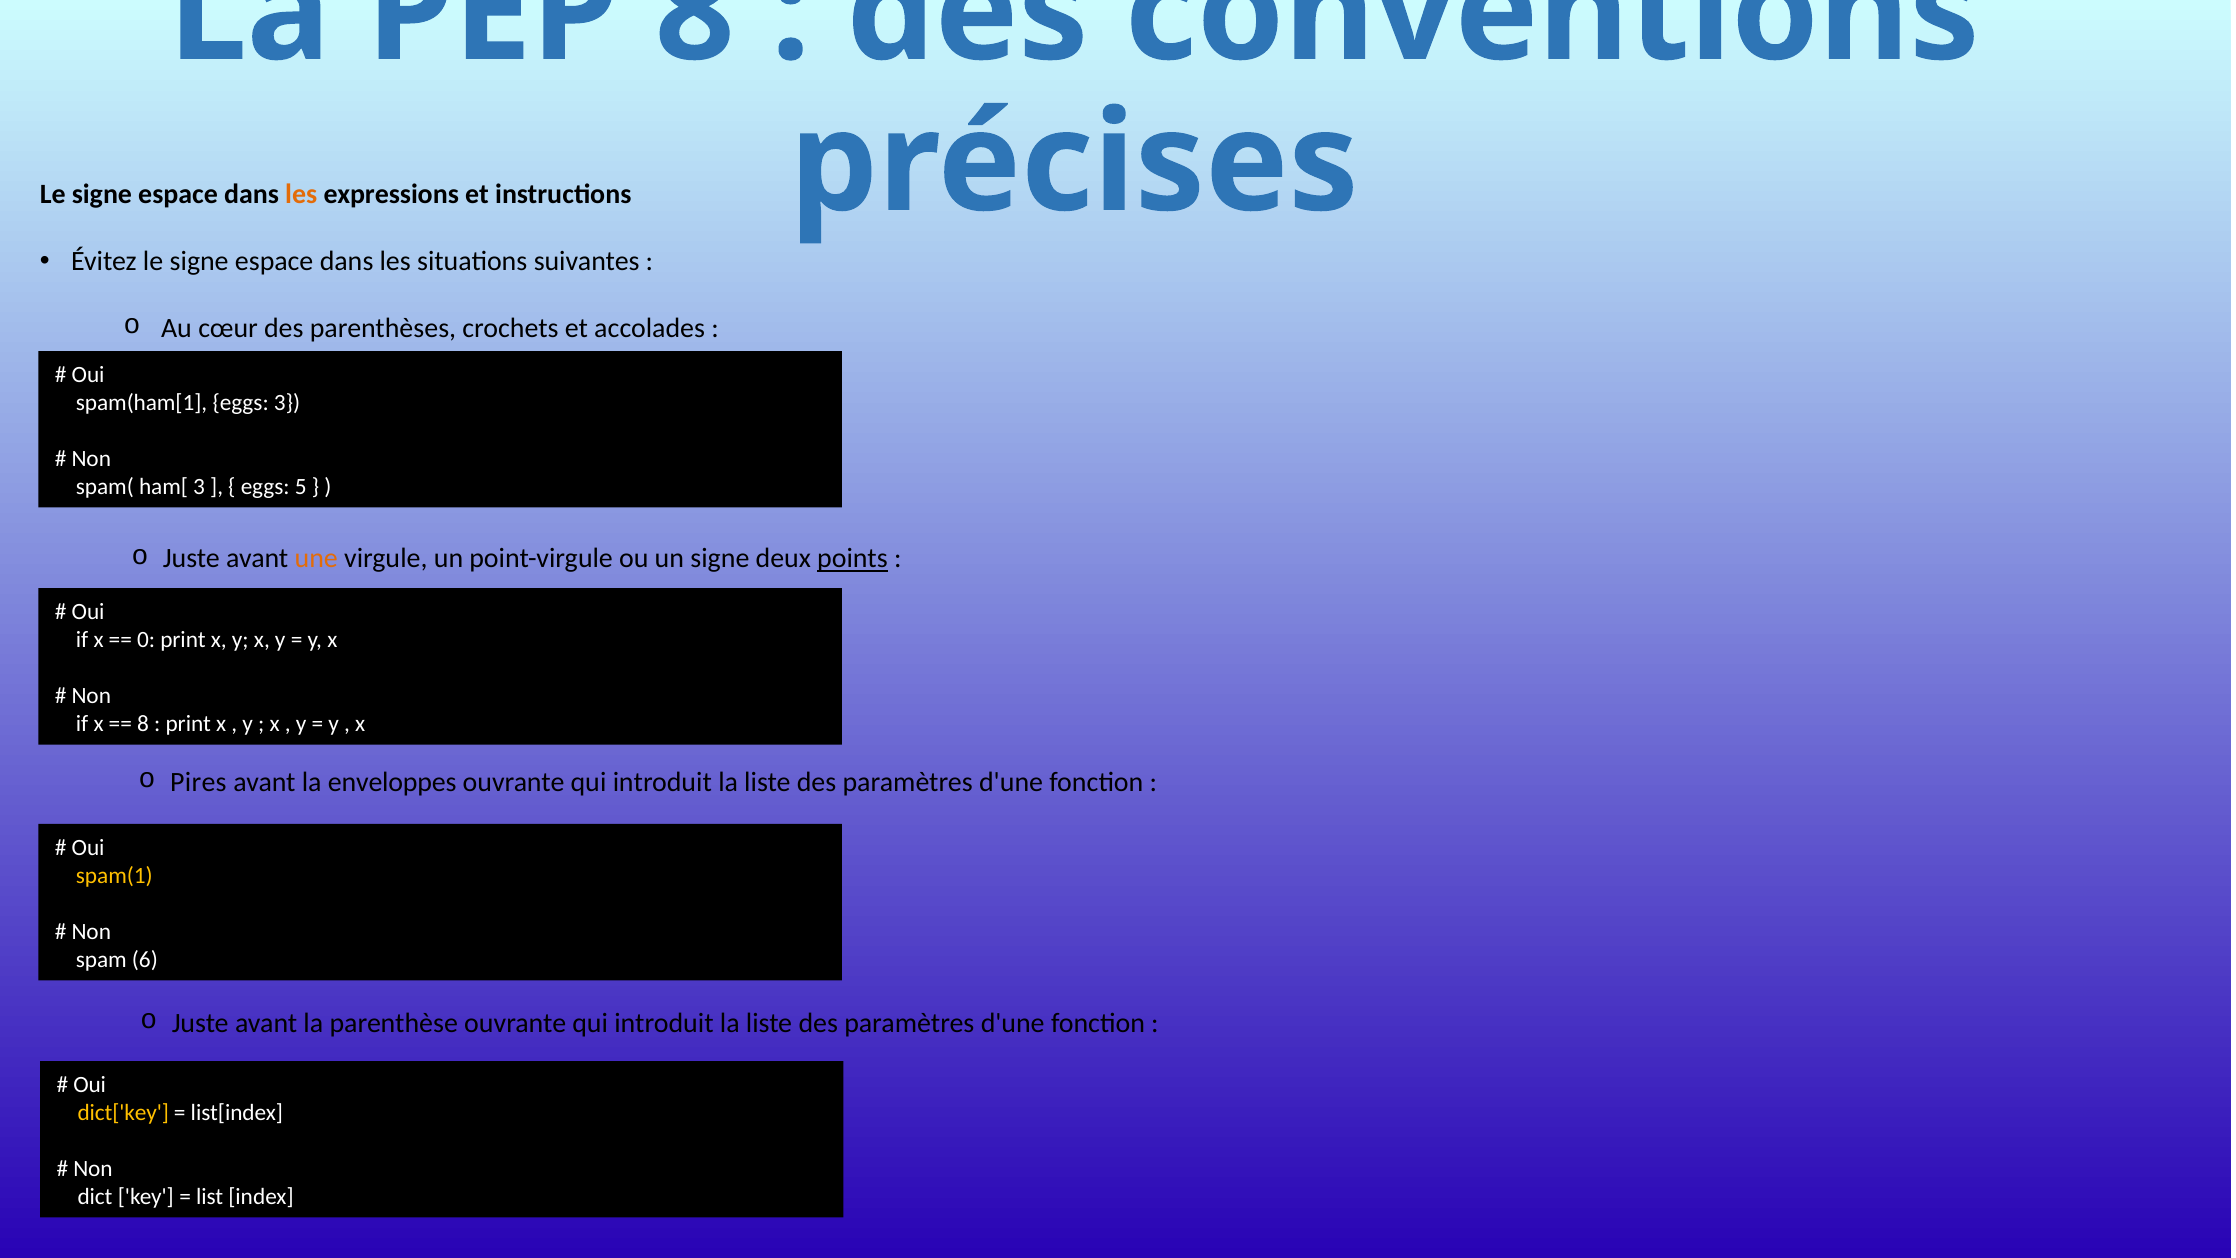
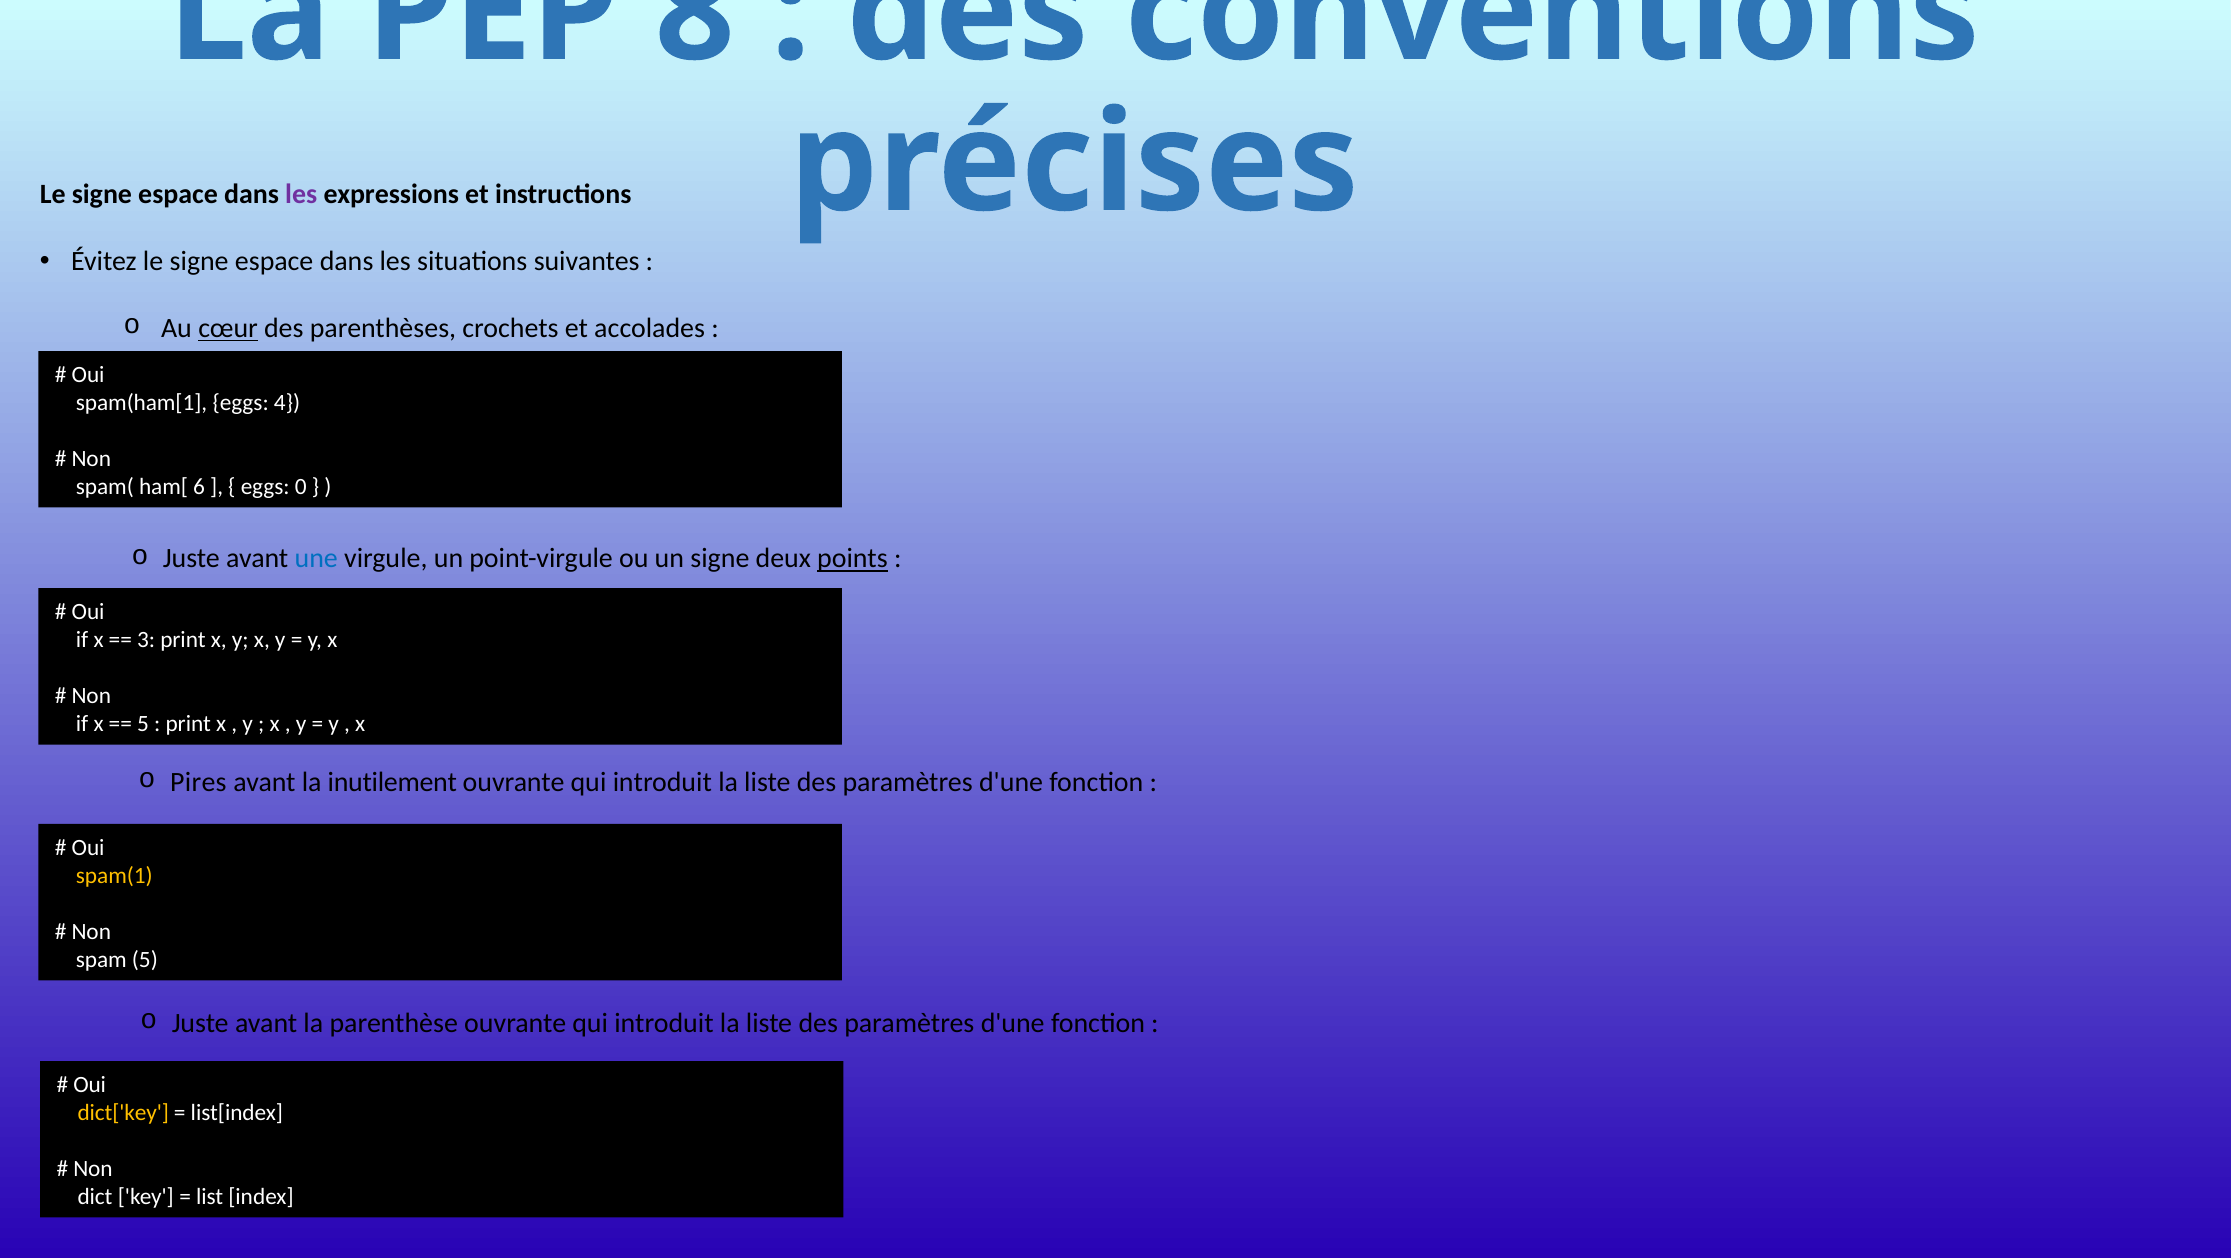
les at (301, 194) colour: orange -> purple
cœur underline: none -> present
eggs 3: 3 -> 4
ham[ 3: 3 -> 6
5: 5 -> 0
une colour: orange -> blue
0: 0 -> 3
8 at (143, 724): 8 -> 5
enveloppes: enveloppes -> inutilement
spam 6: 6 -> 5
